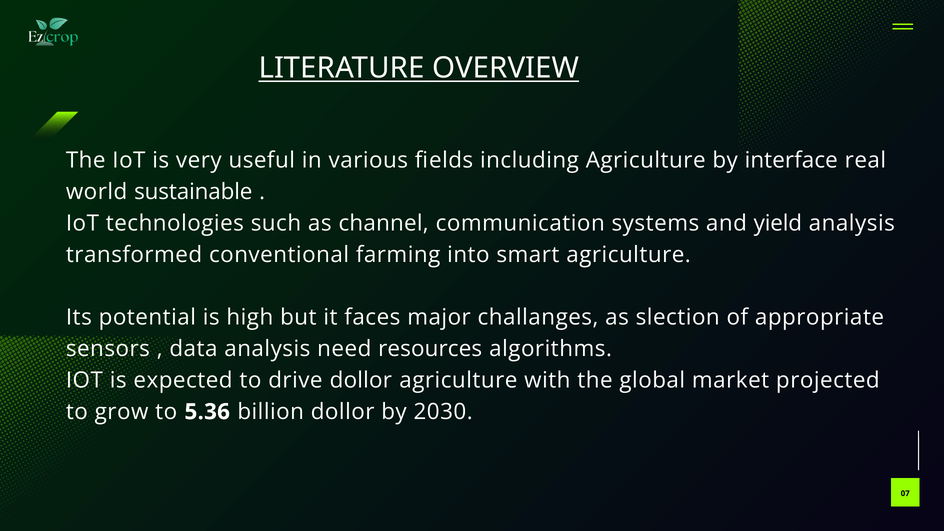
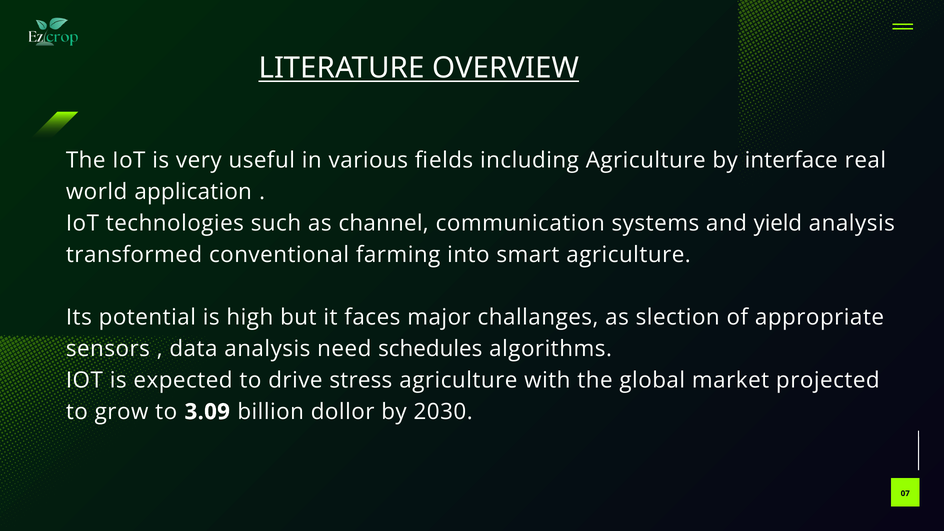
sustainable: sustainable -> application
resources: resources -> schedules
drive dollor: dollor -> stress
5.36: 5.36 -> 3.09
